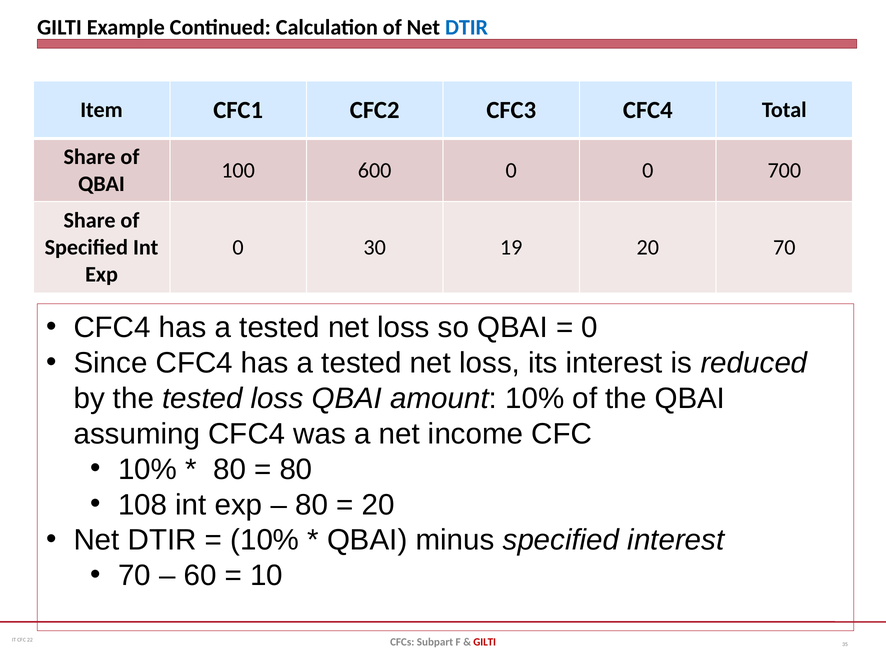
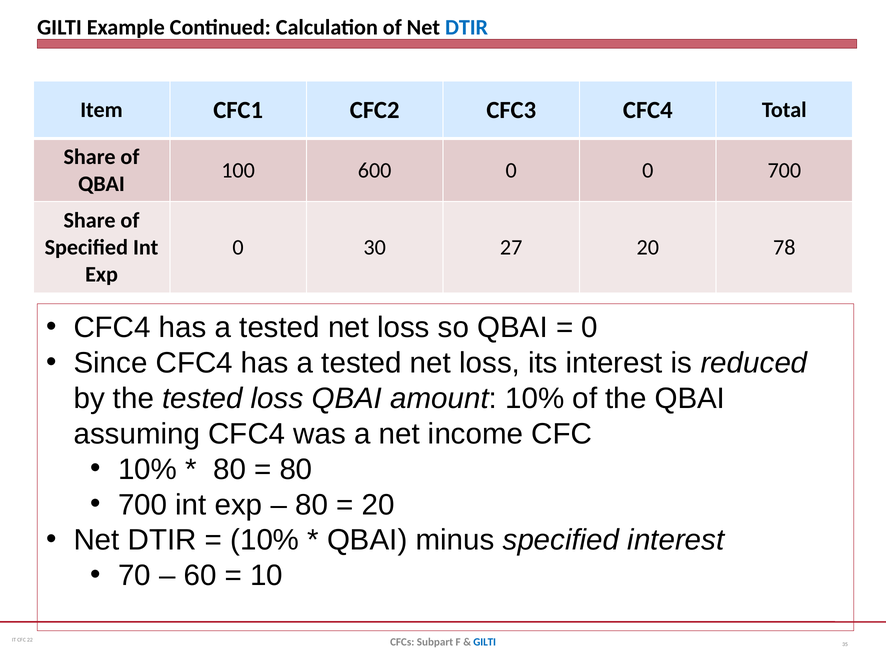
19: 19 -> 27
20 70: 70 -> 78
108 at (143, 505): 108 -> 700
GILTI at (485, 643) colour: red -> blue
